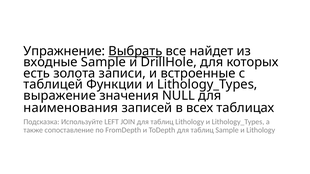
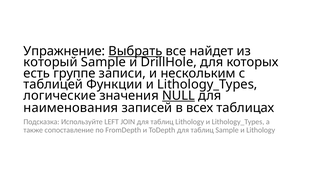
входные: входные -> который
золота: золота -> группе
встроенные: встроенные -> нескольким
выражение: выражение -> логические
NULL underline: none -> present
